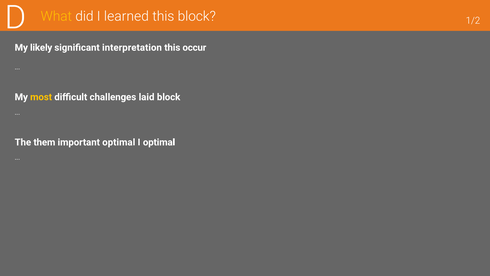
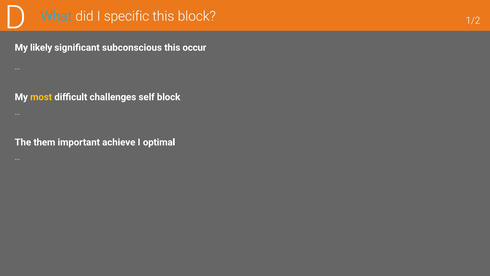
What colour: yellow -> light blue
learned: learned -> specific
interpretation: interpretation -> subconscious
laid: laid -> self
important optimal: optimal -> achieve
